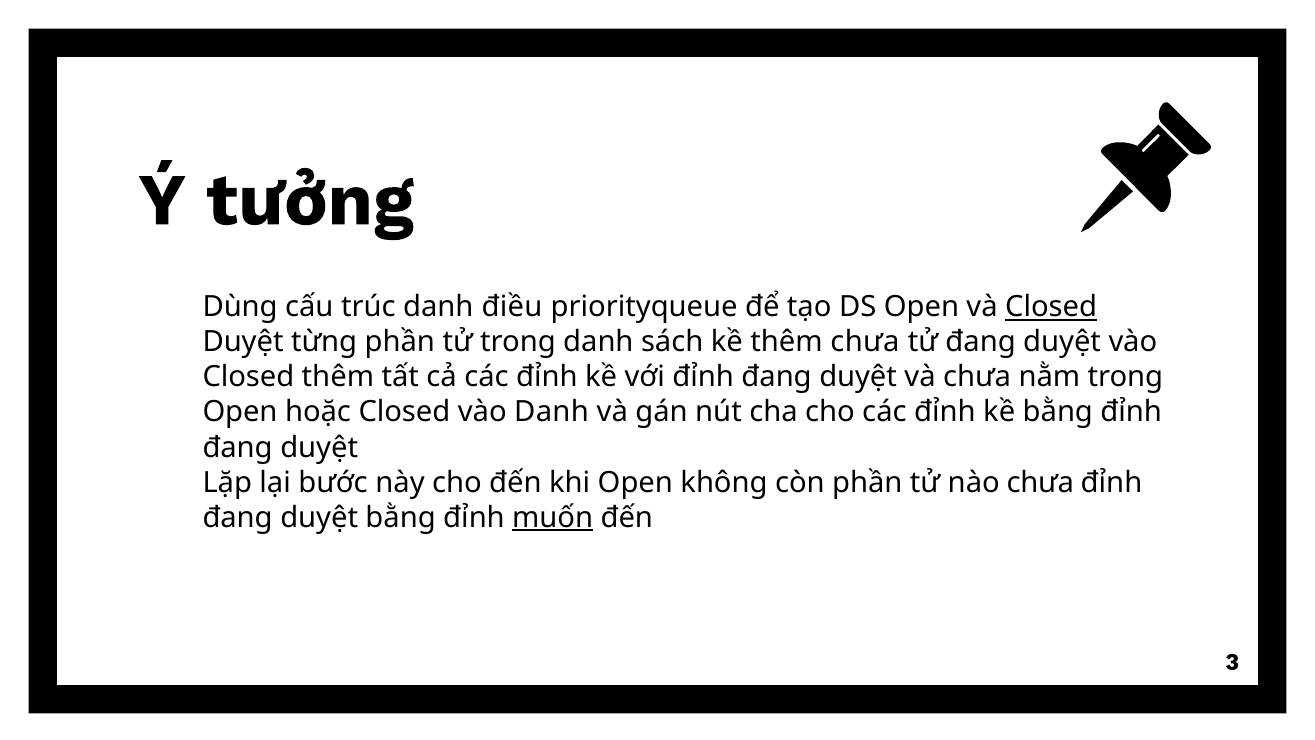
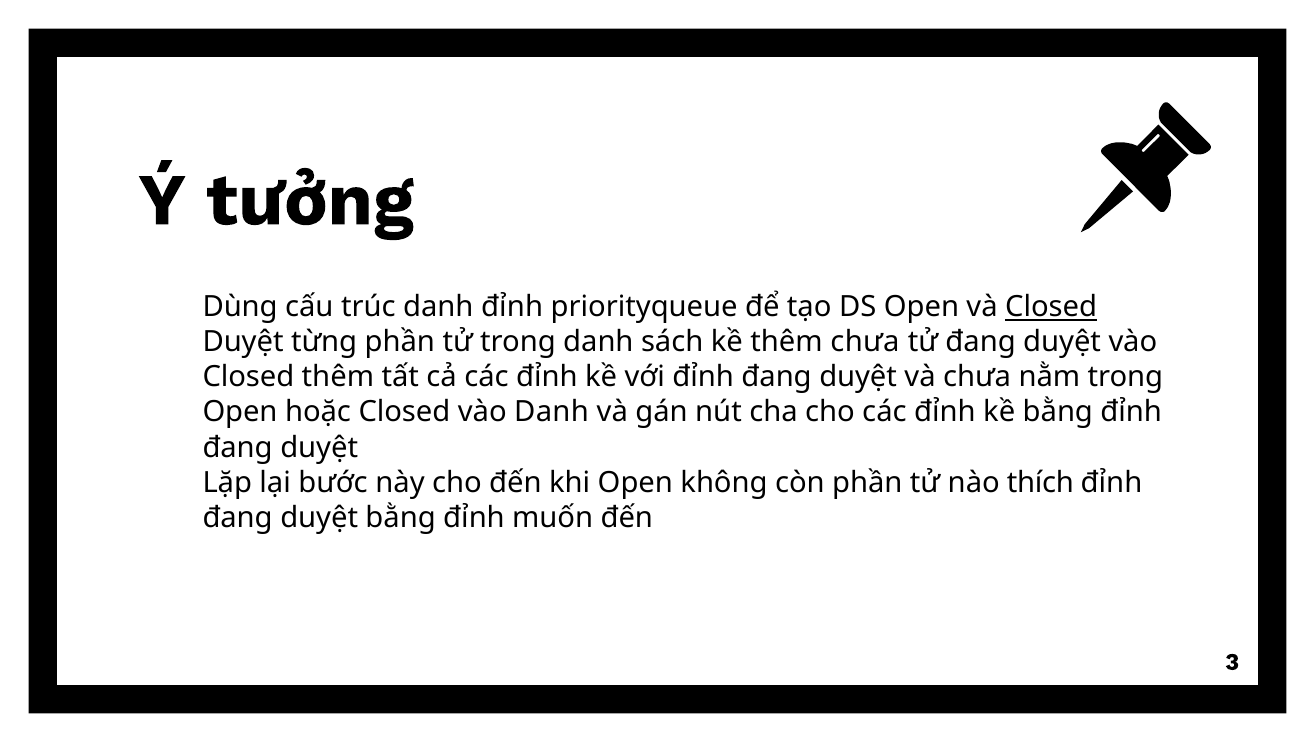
danh điều: điều -> đỉnh
nào chưa: chưa -> thích
muốn underline: present -> none
